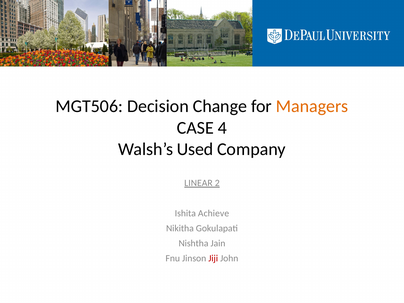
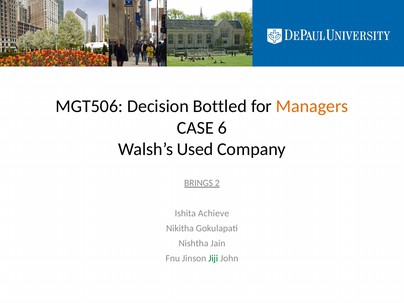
Change: Change -> Bottled
4: 4 -> 6
LINEAR: LINEAR -> BRINGS
Jiji colour: red -> green
